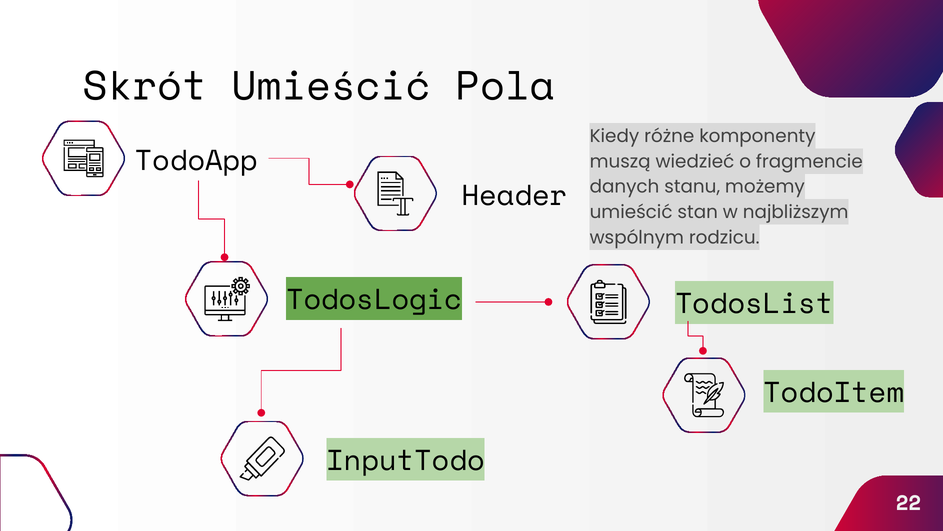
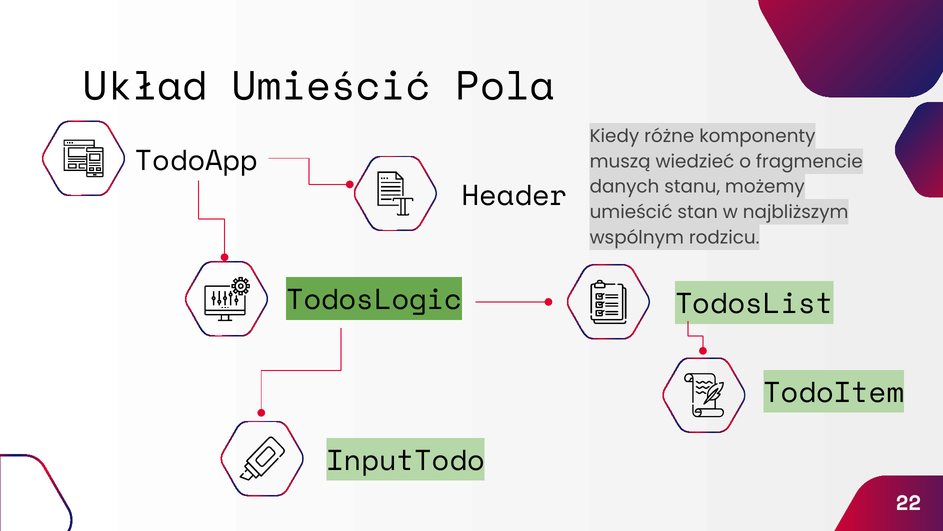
Skrót: Skrót -> Układ
